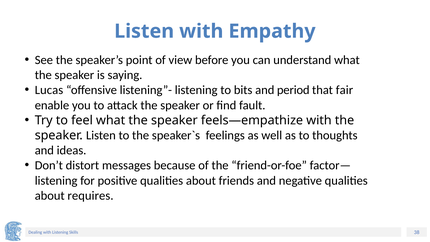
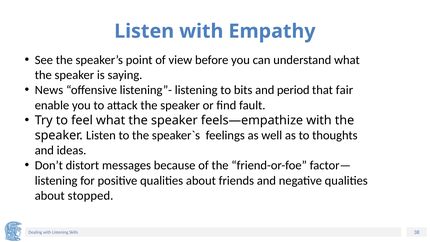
Lucas: Lucas -> News
requires: requires -> stopped
